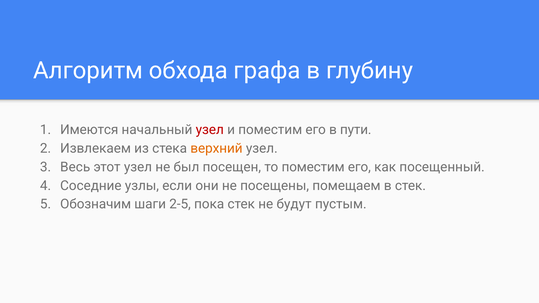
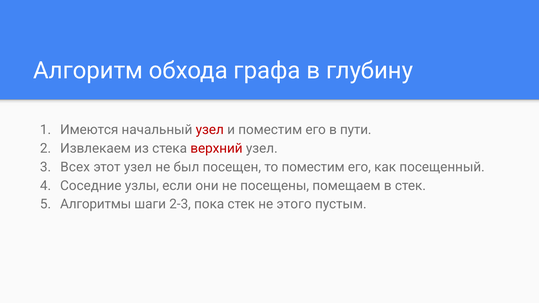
верхний colour: orange -> red
Весь: Весь -> Всех
Обозначим: Обозначим -> Алгоритмы
2-5: 2-5 -> 2-3
будут: будут -> этого
